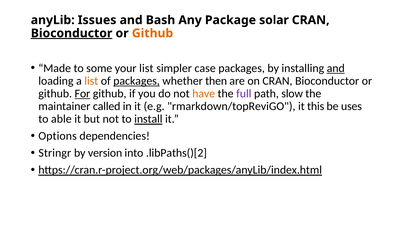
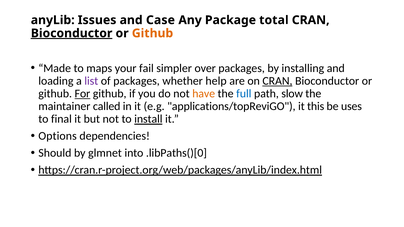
Bash: Bash -> Case
solar: solar -> total
some: some -> maps
your list: list -> fail
case: case -> over
and at (336, 68) underline: present -> none
list at (91, 81) colour: orange -> purple
packages at (137, 81) underline: present -> none
then: then -> help
CRAN at (277, 81) underline: none -> present
full colour: purple -> blue
rmarkdown/topReviGO: rmarkdown/topReviGO -> applications/topReviGO
able: able -> final
Stringr: Stringr -> Should
version: version -> glmnet
.libPaths()[2: .libPaths()[2 -> .libPaths()[0
